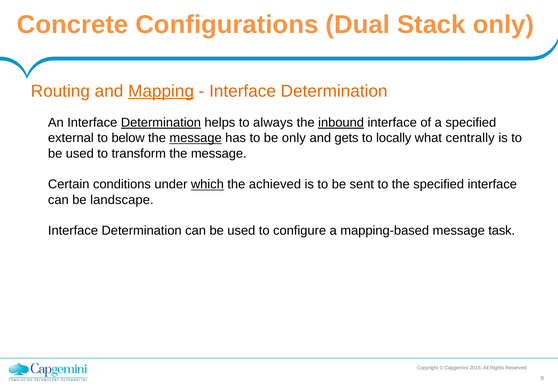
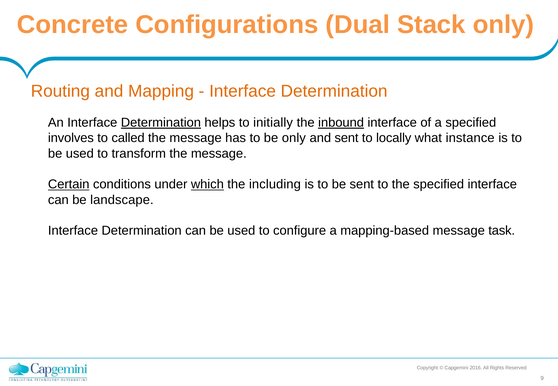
Mapping underline: present -> none
always: always -> initially
external: external -> involves
below: below -> called
message at (196, 138) underline: present -> none
and gets: gets -> sent
centrally: centrally -> instance
Certain underline: none -> present
achieved: achieved -> including
